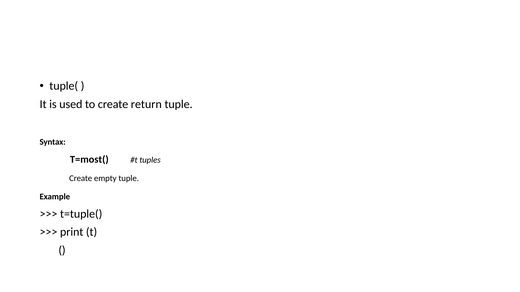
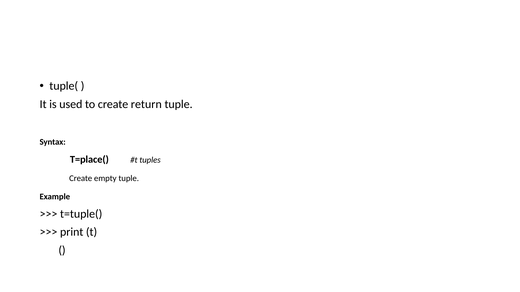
T=most(: T=most( -> T=place(
